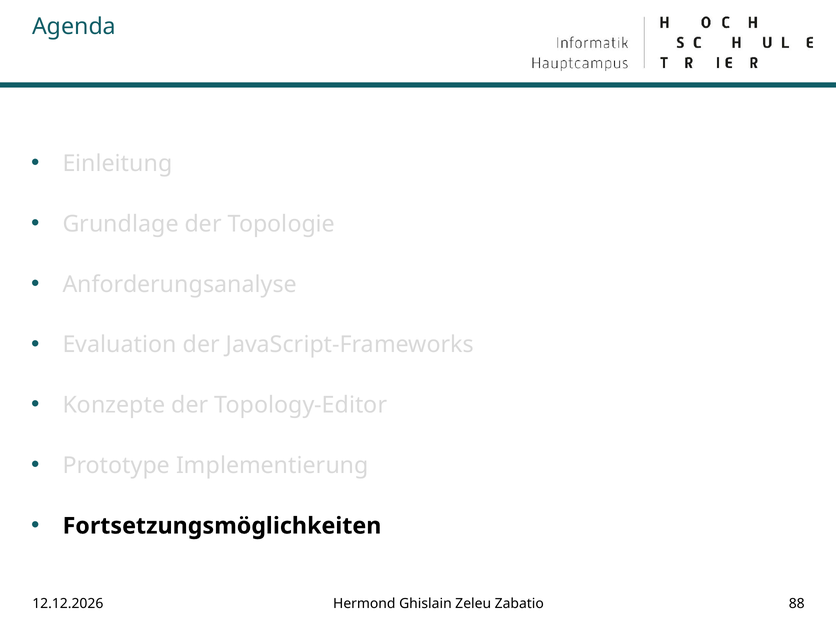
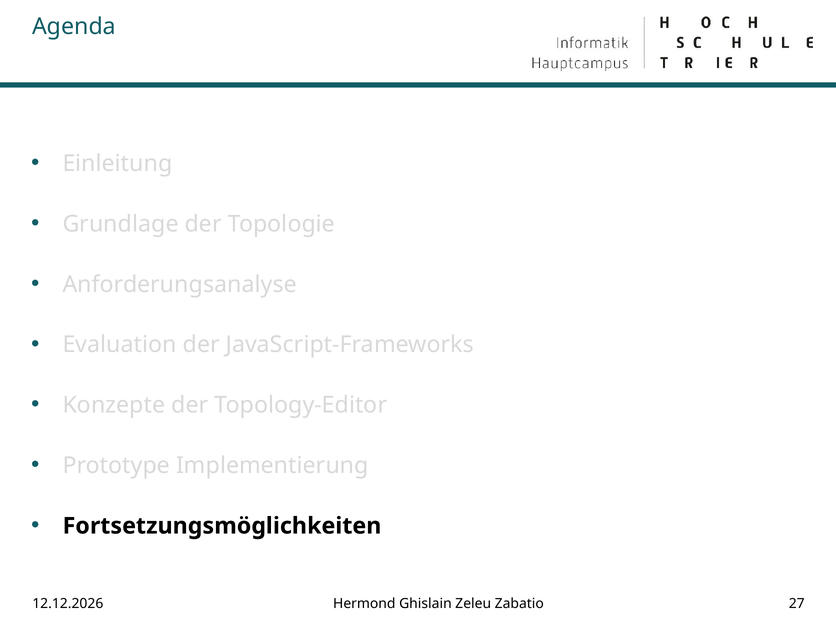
88: 88 -> 27
